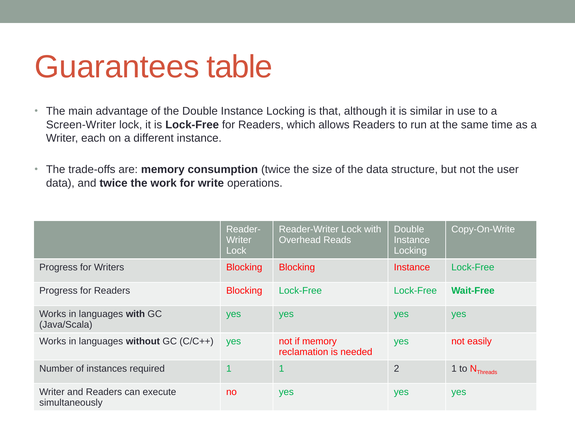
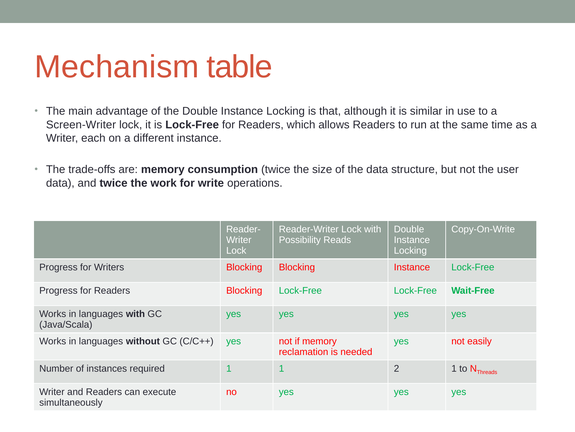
Guarantees: Guarantees -> Mechanism
Overhead: Overhead -> Possibility
